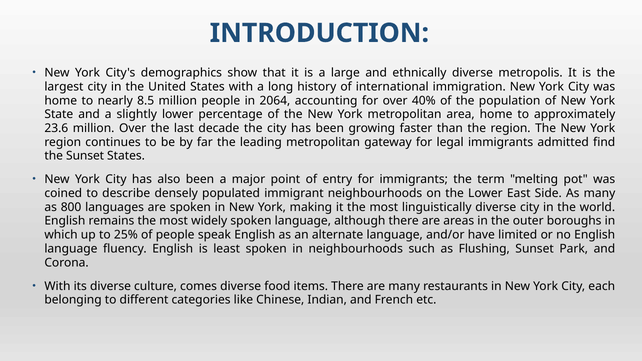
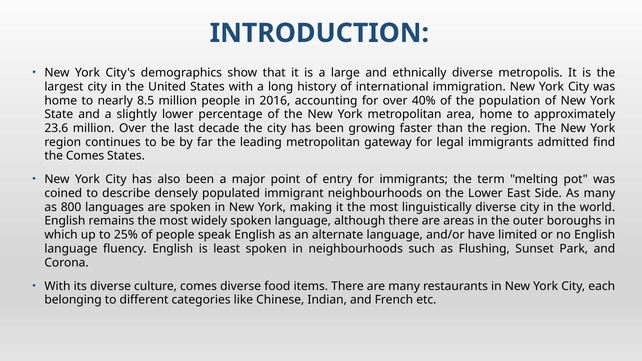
2064: 2064 -> 2016
the Sunset: Sunset -> Comes
